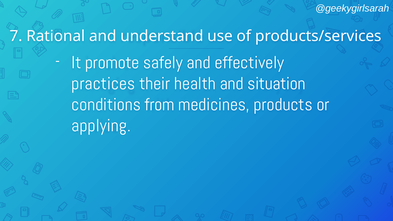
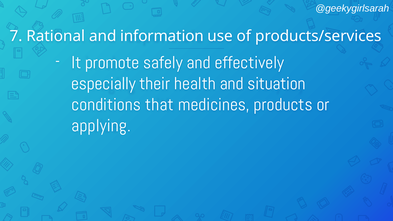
understand: understand -> information
practices: practices -> especially
from: from -> that
